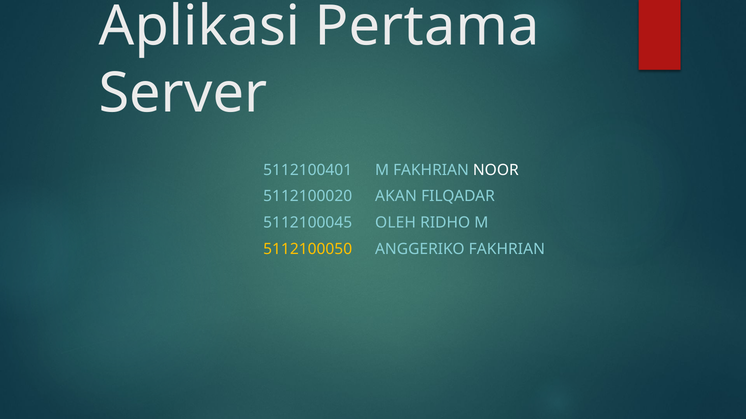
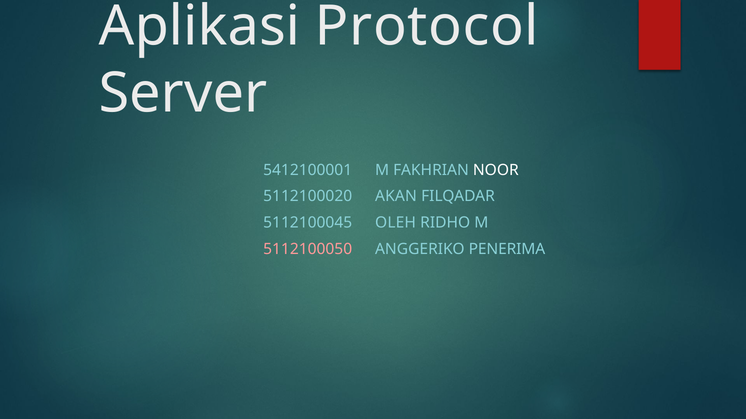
Pertama: Pertama -> Protocol
5112100401: 5112100401 -> 5412100001
5112100050 colour: yellow -> pink
ANGGERIKO FAKHRIAN: FAKHRIAN -> PENERIMA
